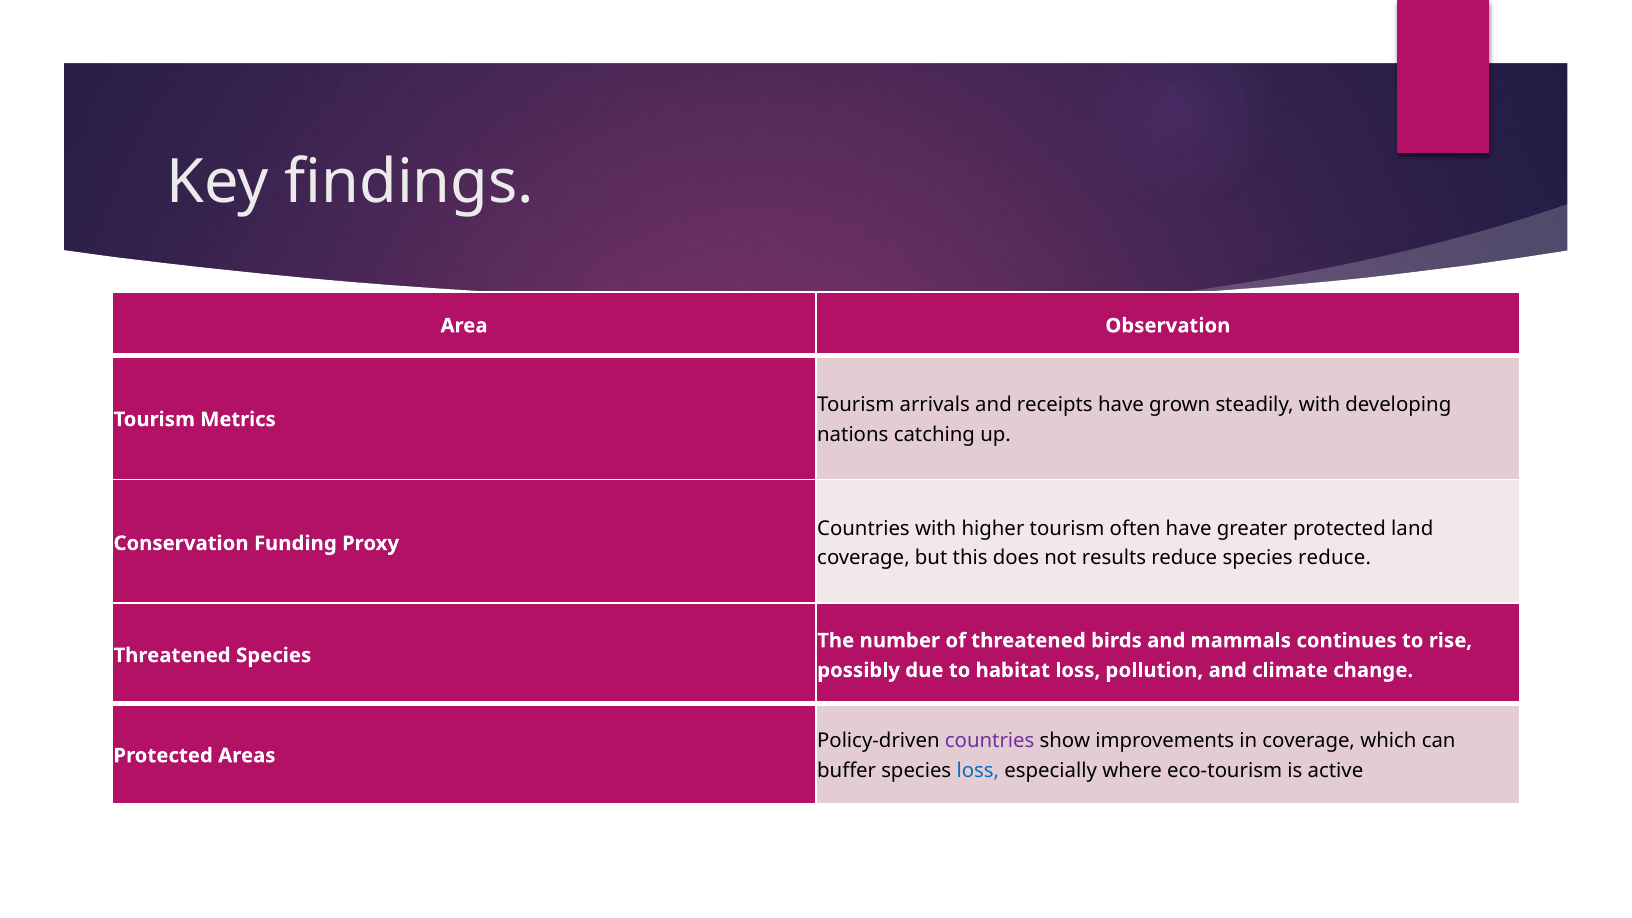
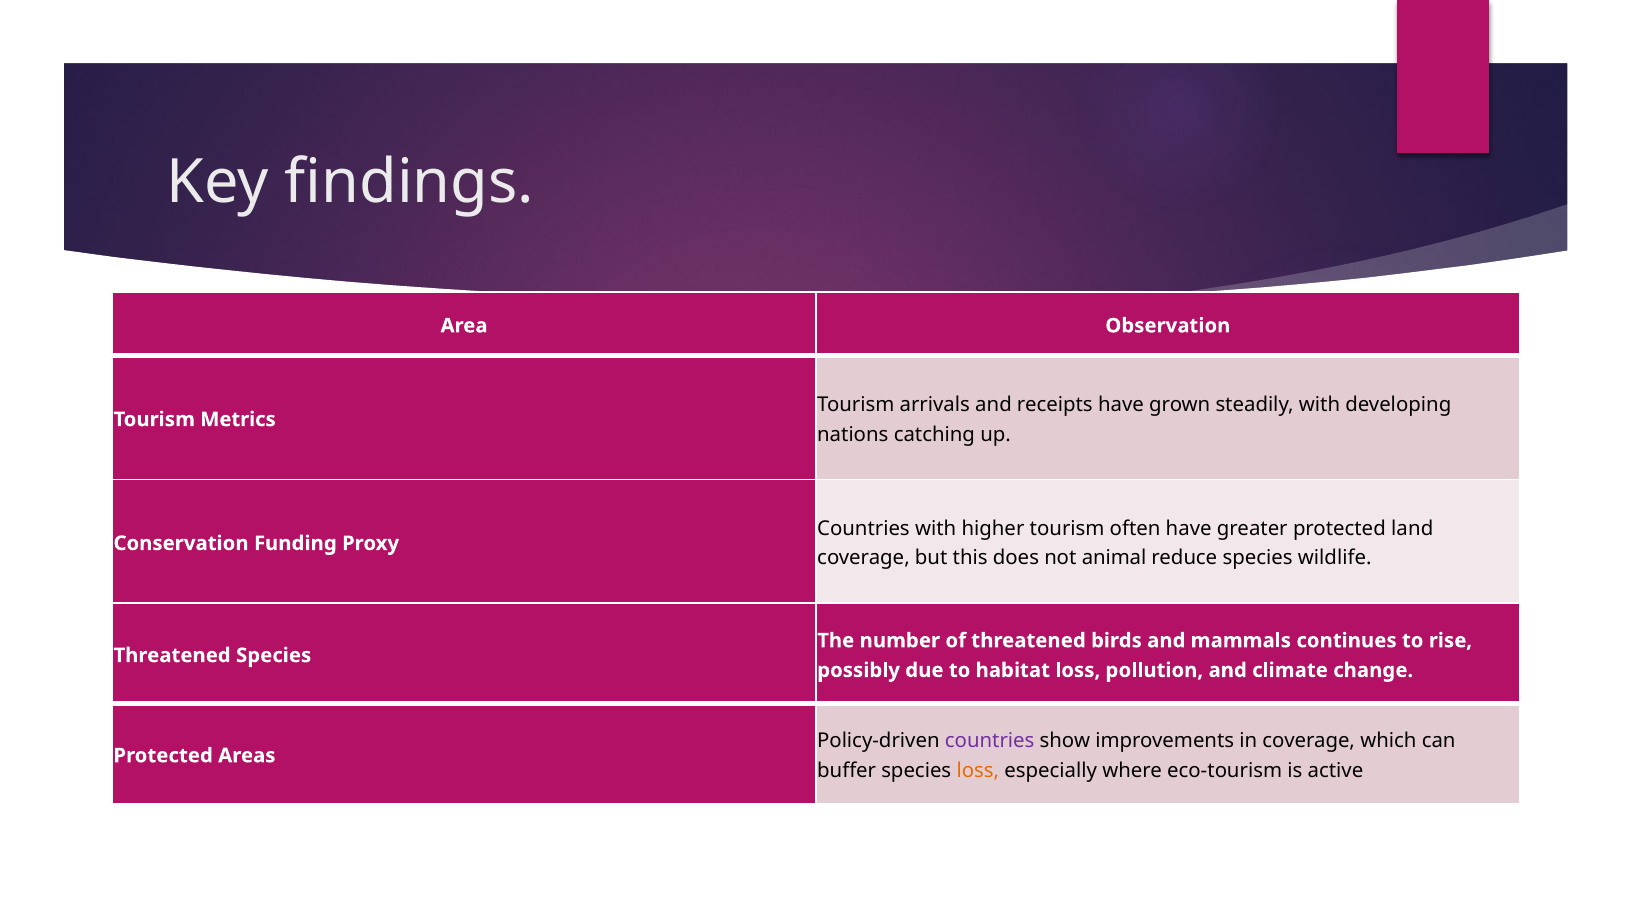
results: results -> animal
species reduce: reduce -> wildlife
loss at (978, 770) colour: blue -> orange
